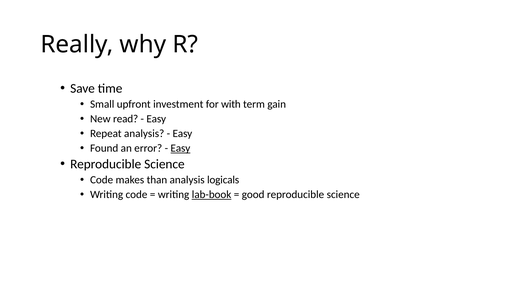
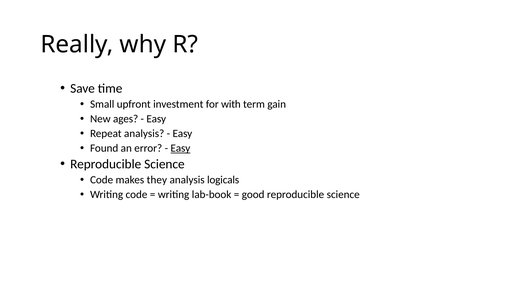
read: read -> ages
than: than -> they
lab-book underline: present -> none
